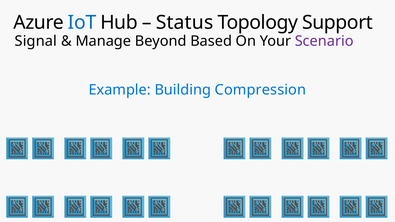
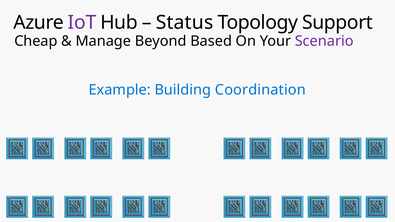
IoT colour: blue -> purple
Signal: Signal -> Cheap
Compression: Compression -> Coordination
